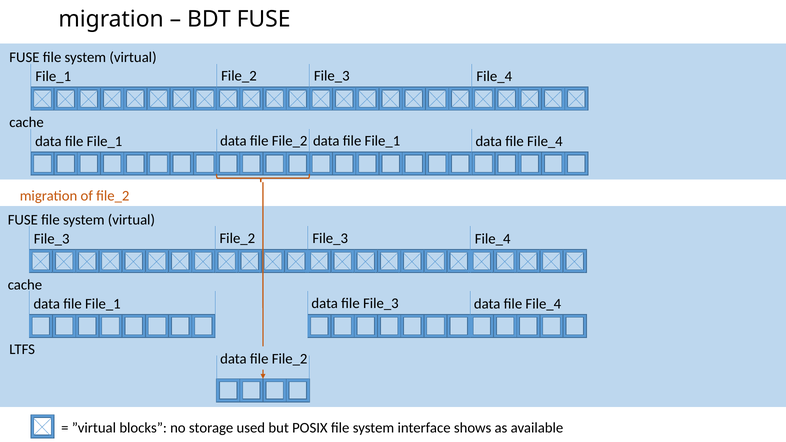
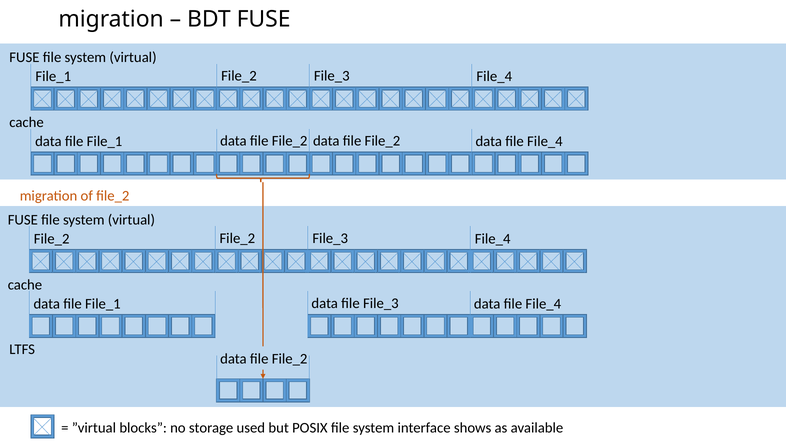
File_1 data file File_1: File_1 -> File_2
File_3 at (52, 239): File_3 -> File_2
